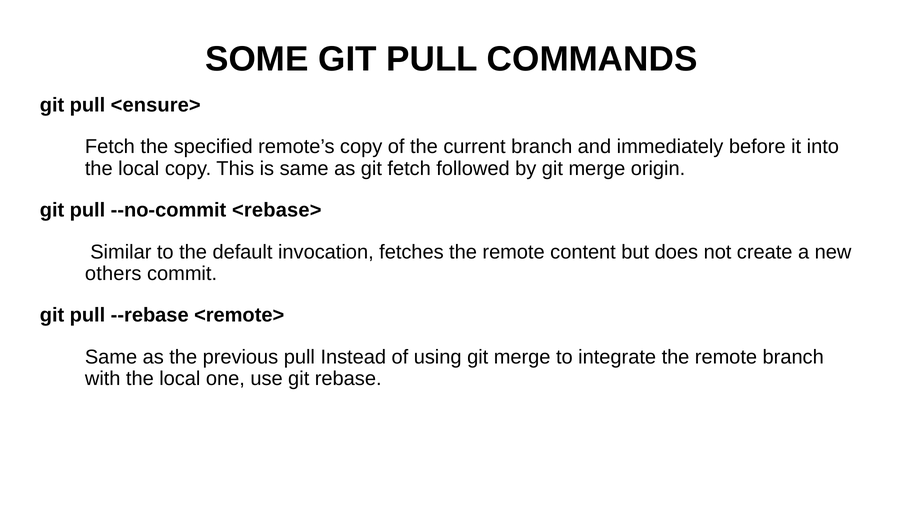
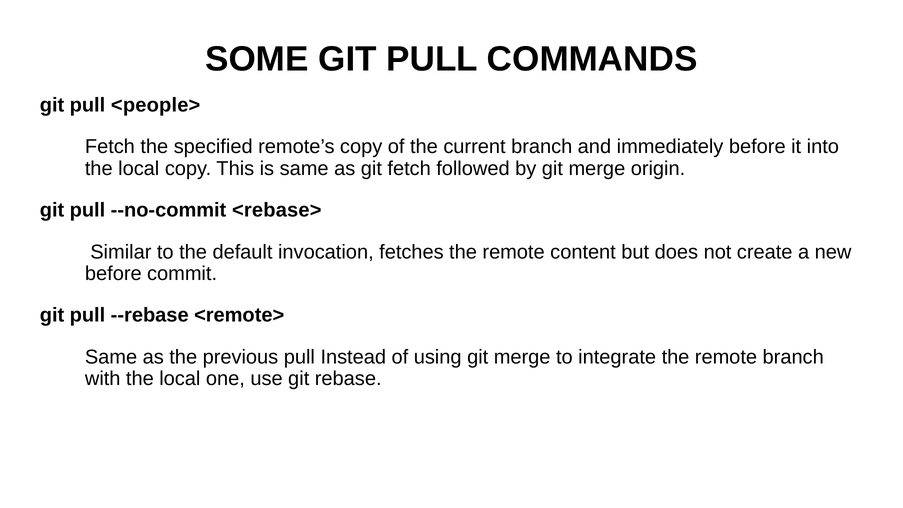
<ensure>: <ensure> -> <people>
others at (113, 274): others -> before
